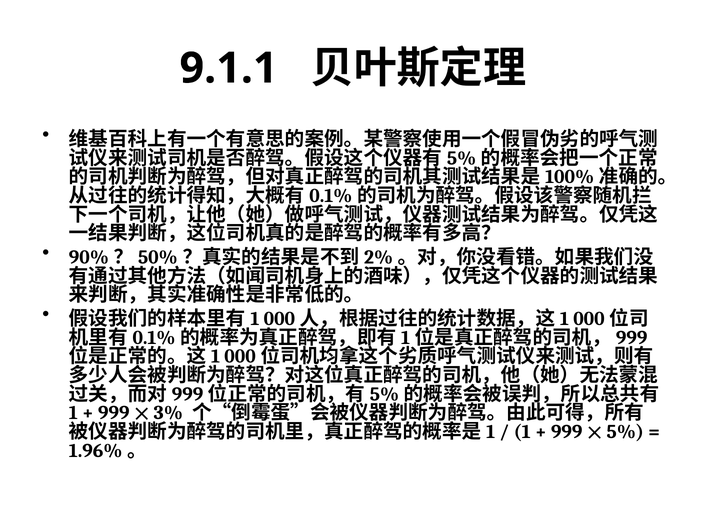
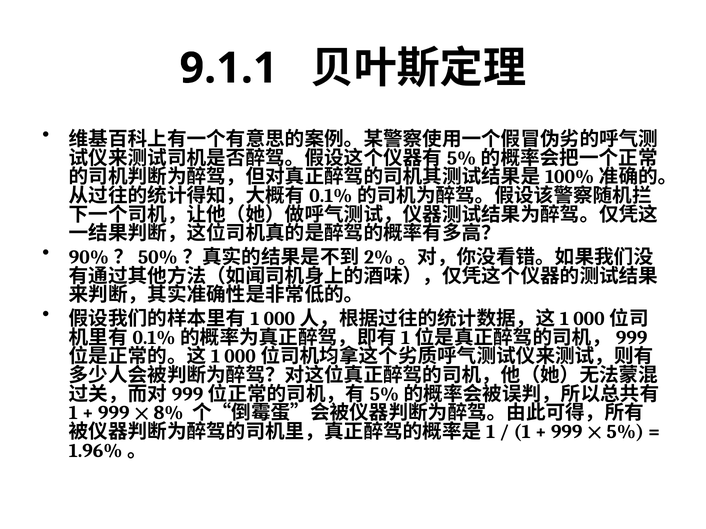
3%: 3% -> 8%
